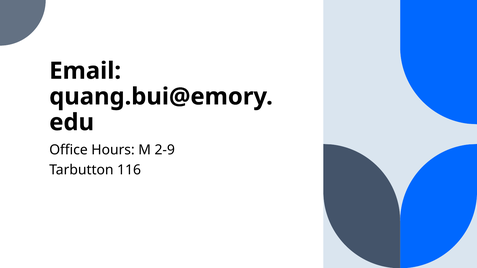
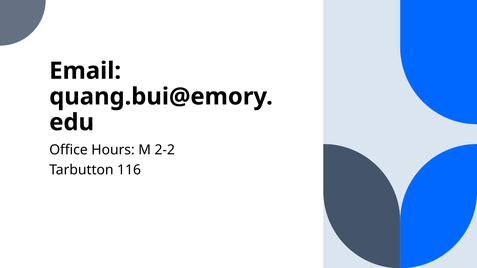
2-9: 2-9 -> 2-2
